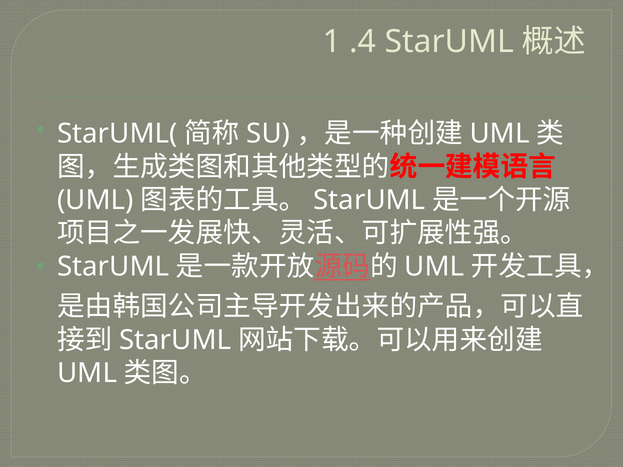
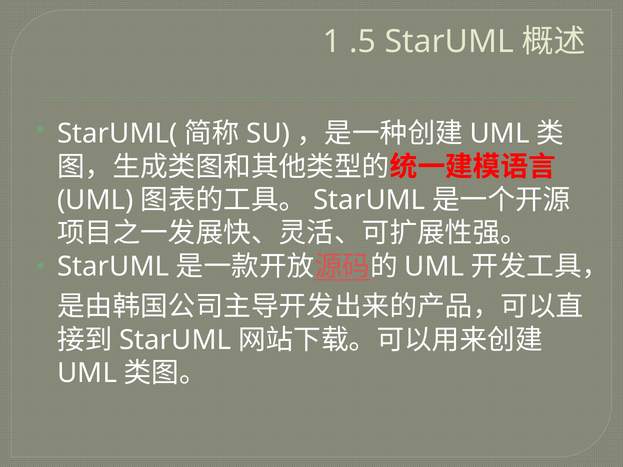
.4: .4 -> .5
